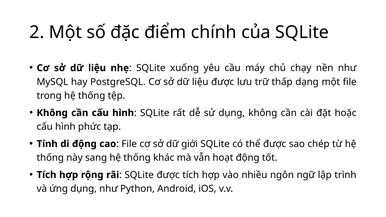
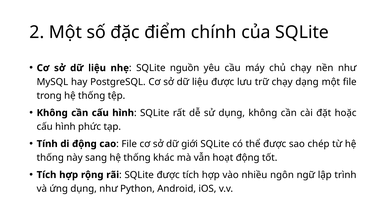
xuống: xuống -> nguồn
trữ thấp: thấp -> chạy
